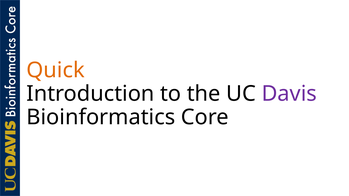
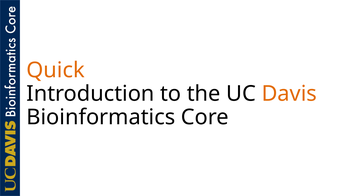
Davis colour: purple -> orange
